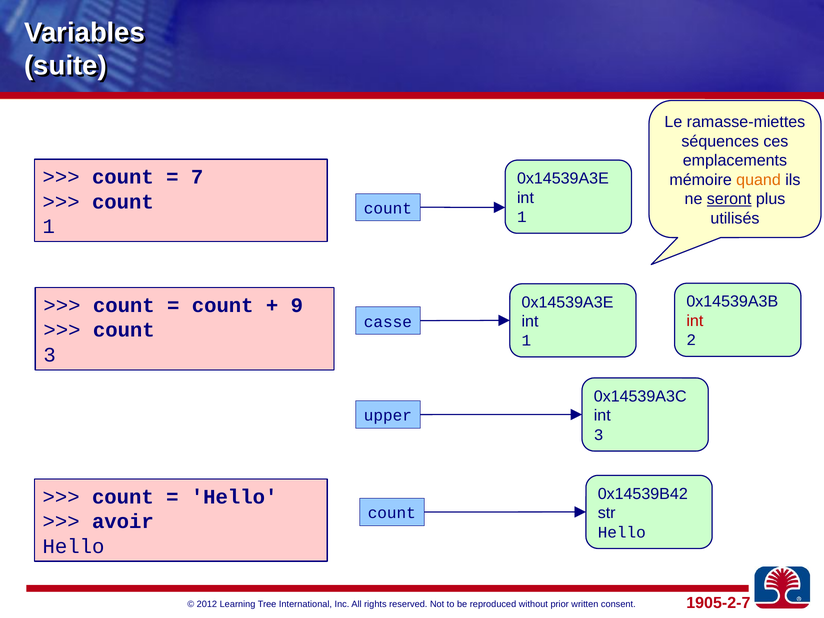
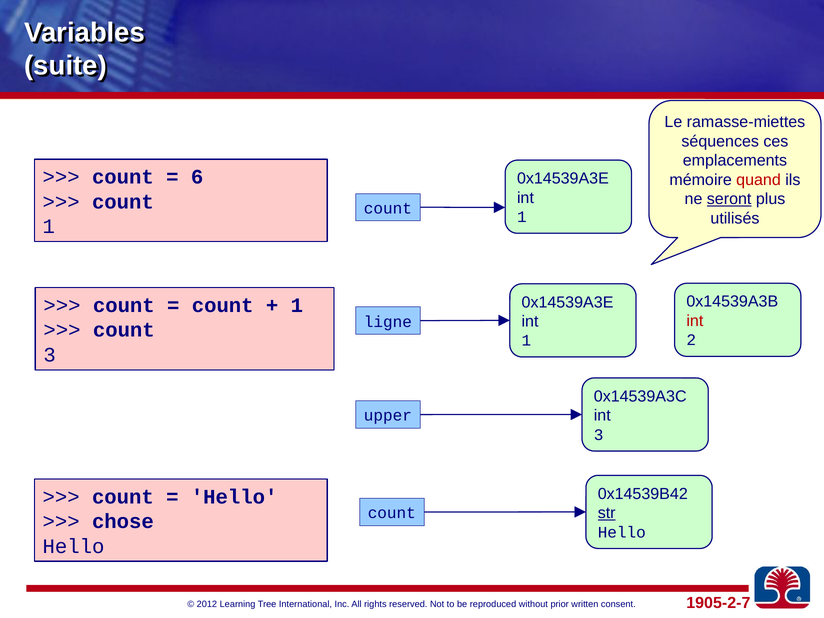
7: 7 -> 6
quand colour: orange -> red
9 at (297, 305): 9 -> 1
casse: casse -> ligne
str underline: none -> present
avoir: avoir -> chose
